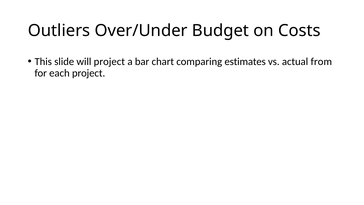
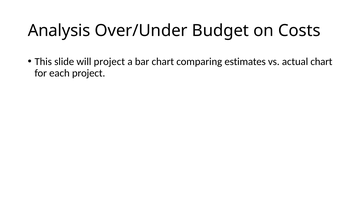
Outliers: Outliers -> Analysis
actual from: from -> chart
